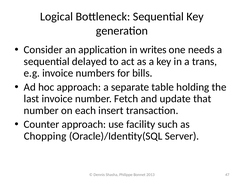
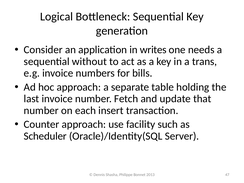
delayed: delayed -> without
Chopping: Chopping -> Scheduler
